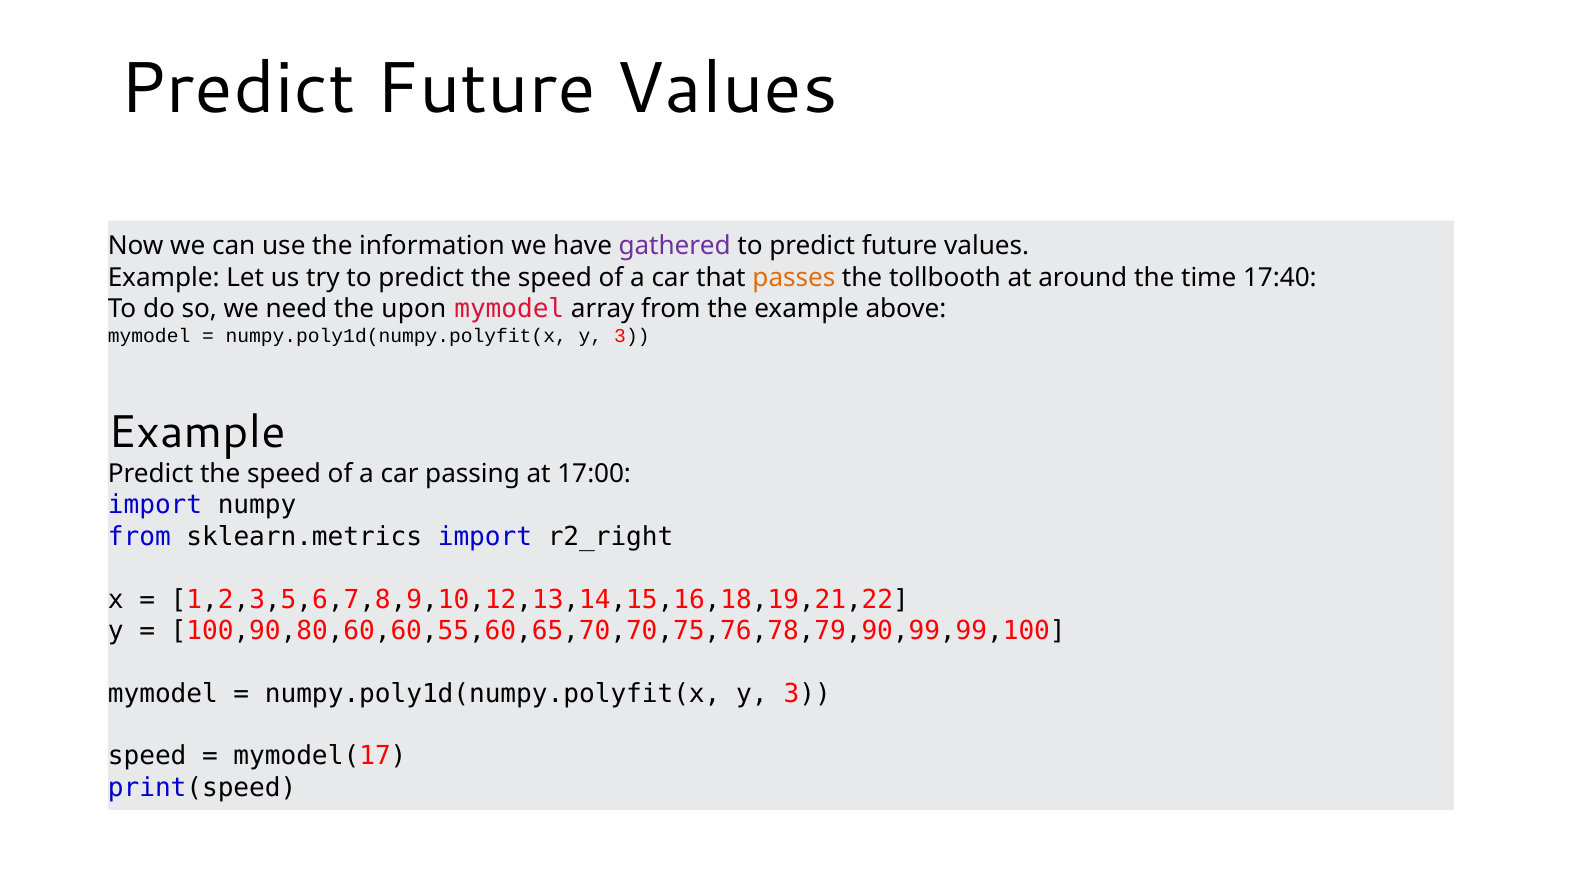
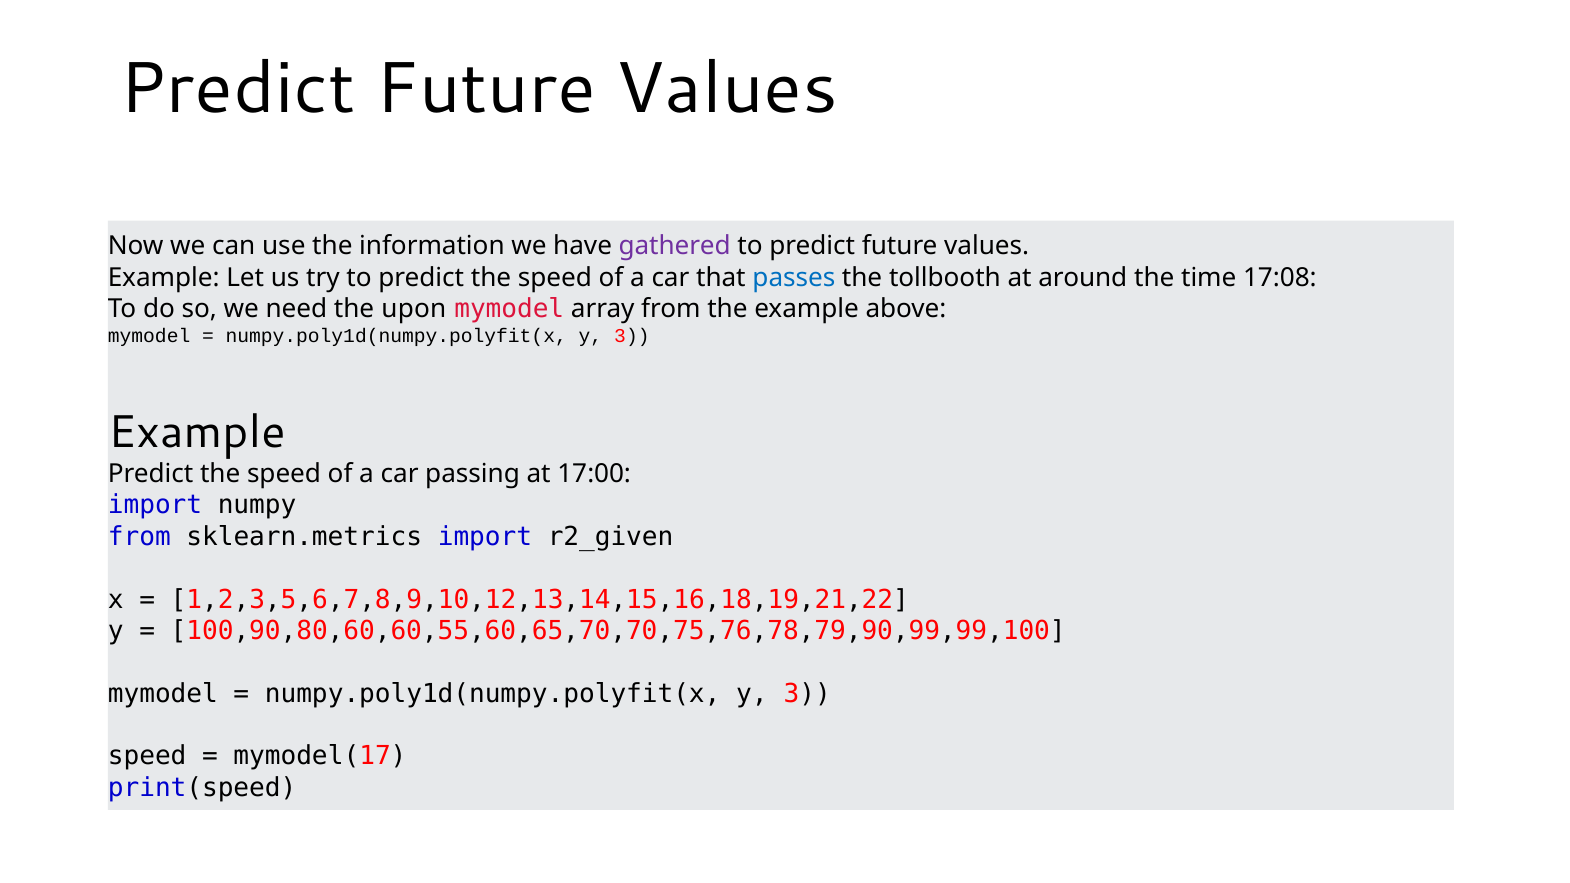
passes colour: orange -> blue
17:40: 17:40 -> 17:08
r2_right: r2_right -> r2_given
